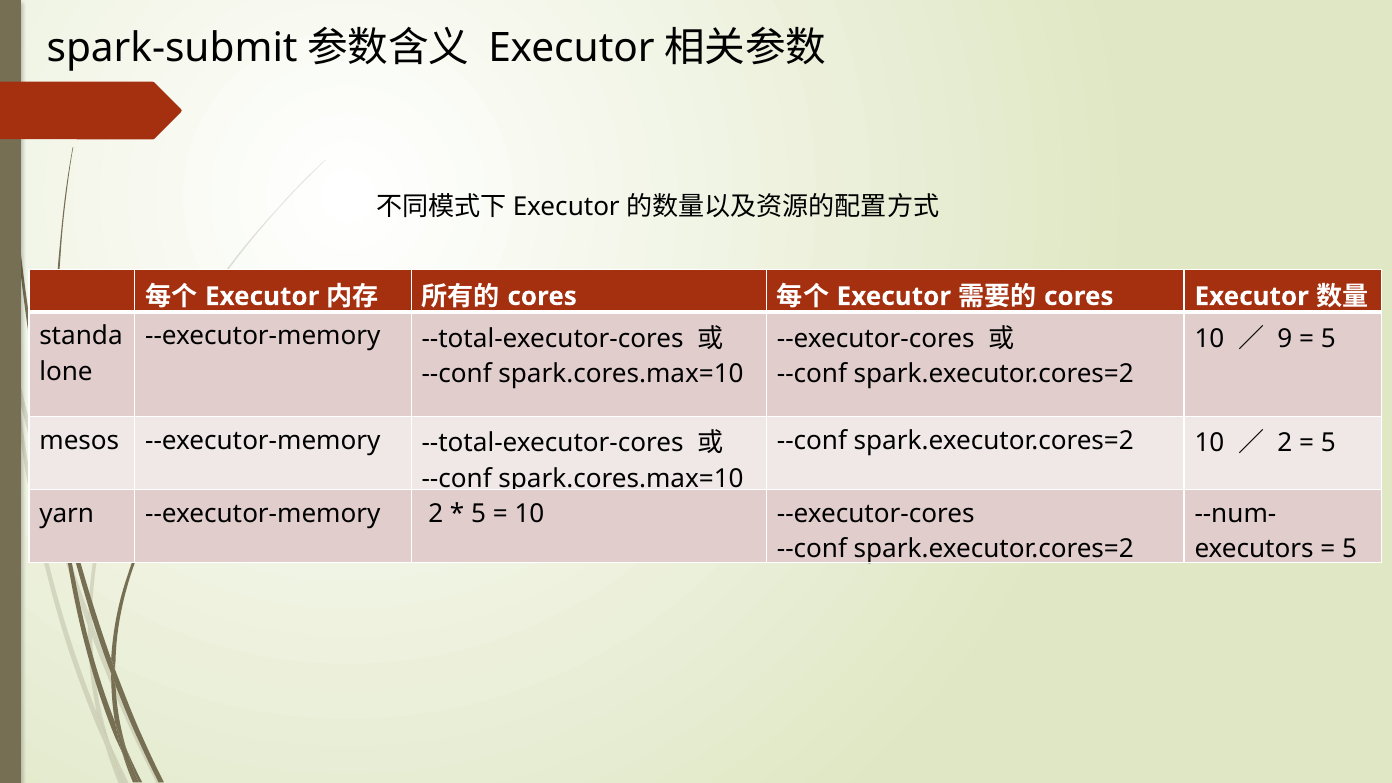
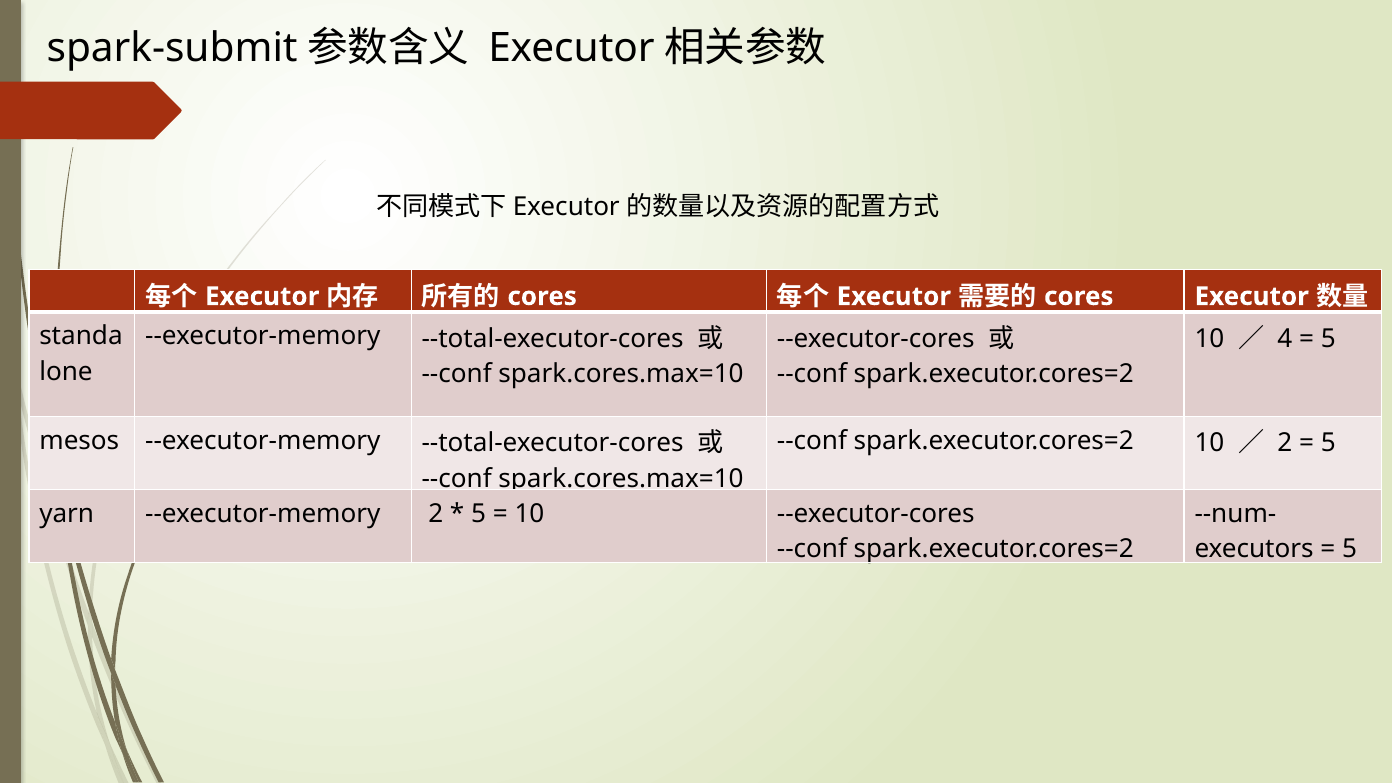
9: 9 -> 4
